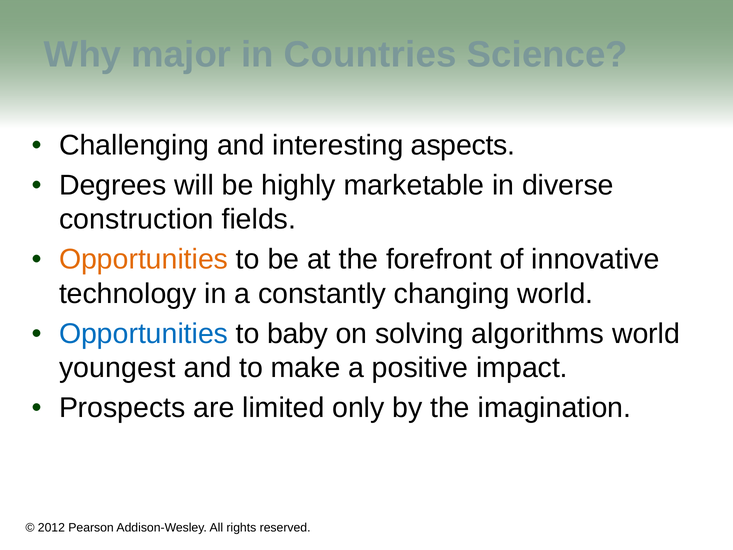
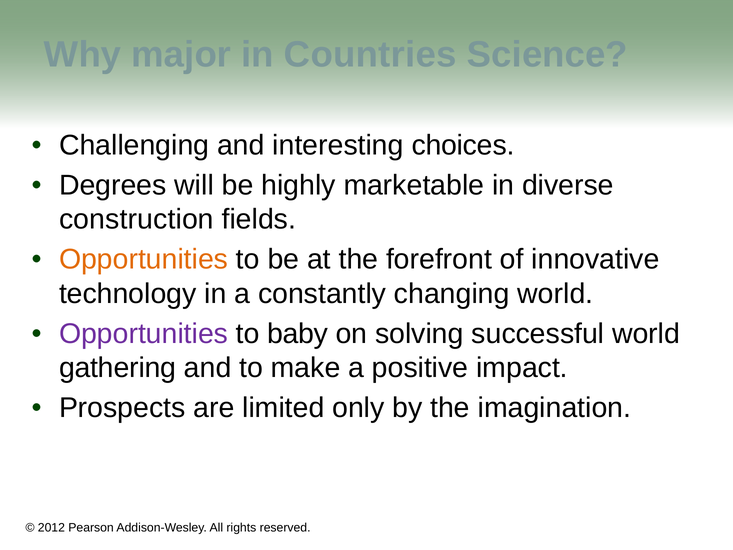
aspects: aspects -> choices
Opportunities at (144, 333) colour: blue -> purple
algorithms: algorithms -> successful
youngest: youngest -> gathering
